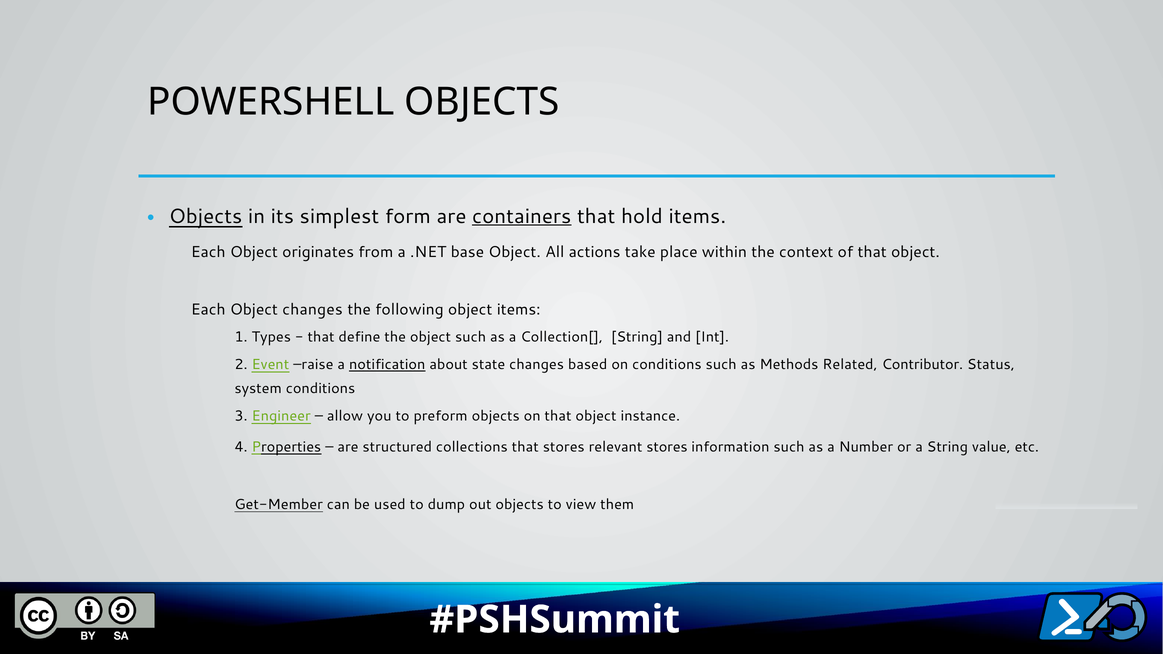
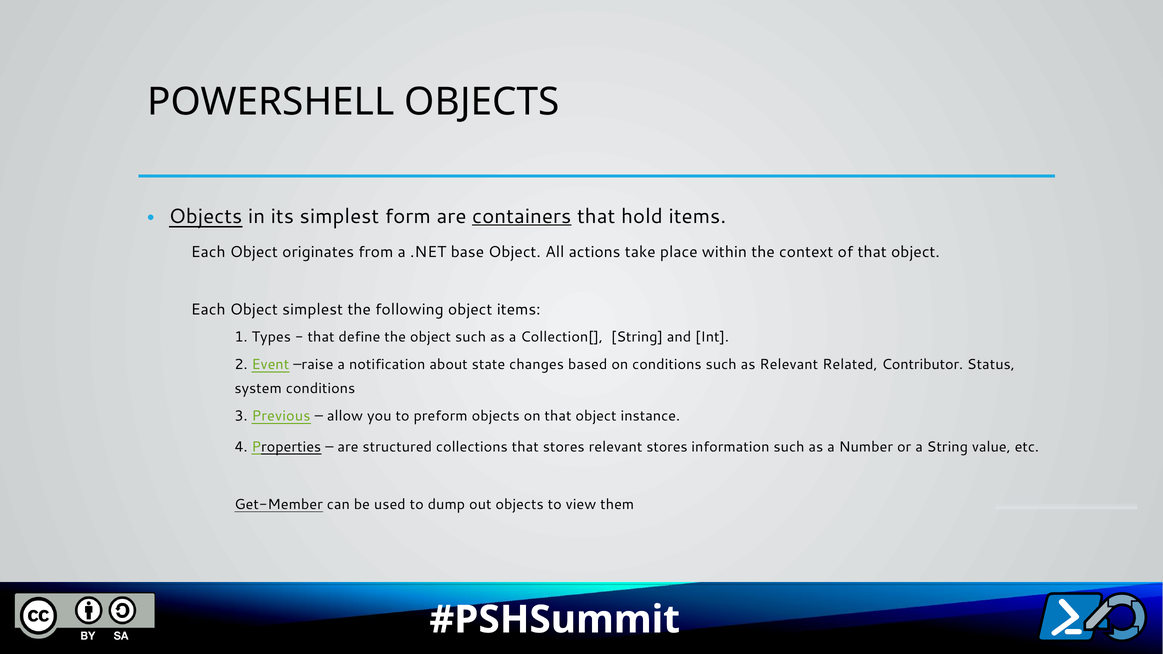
Object changes: changes -> simplest
notification underline: present -> none
as Methods: Methods -> Relevant
Engineer: Engineer -> Previous
